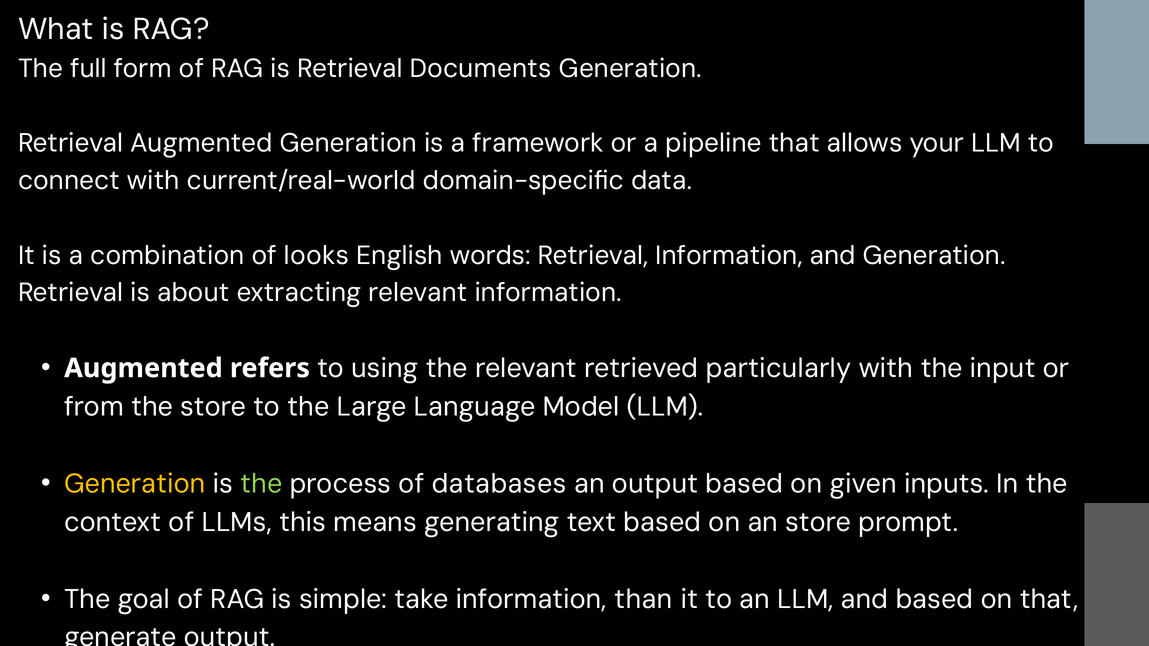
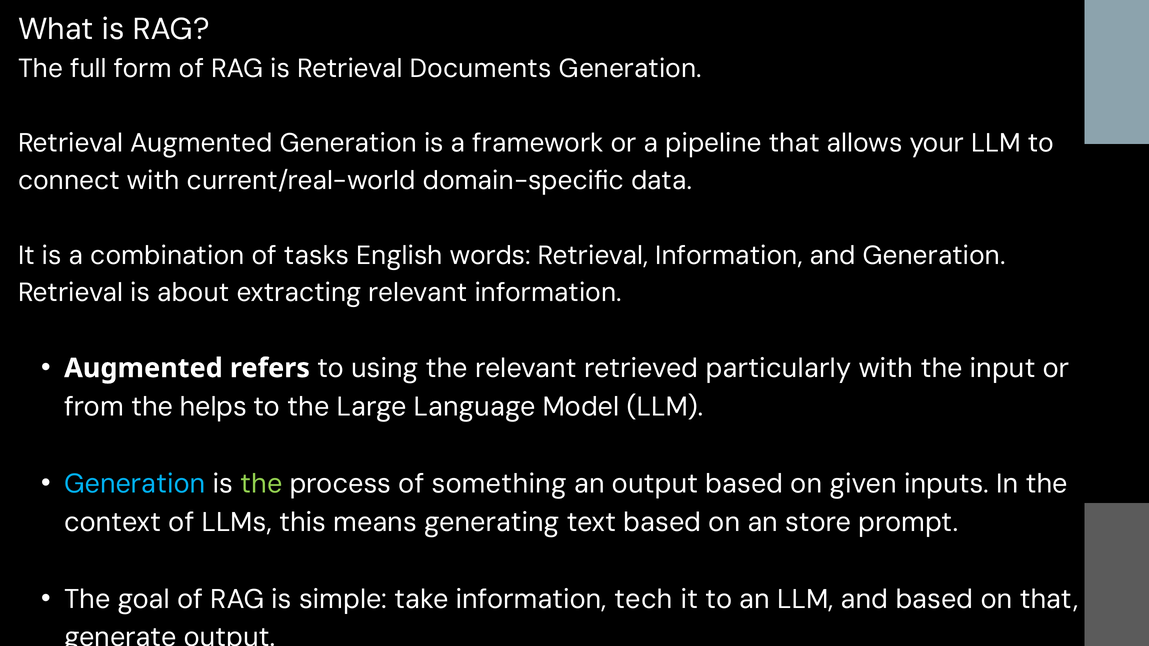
looks: looks -> tasks
the store: store -> helps
Generation at (135, 484) colour: yellow -> light blue
databases: databases -> something
than: than -> tech
